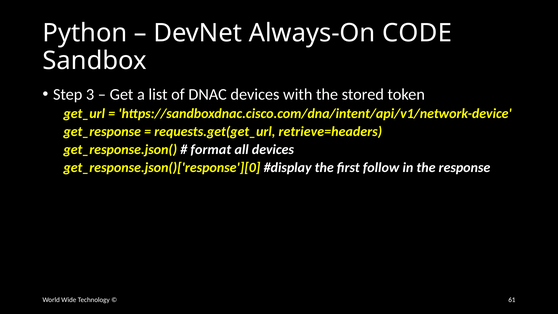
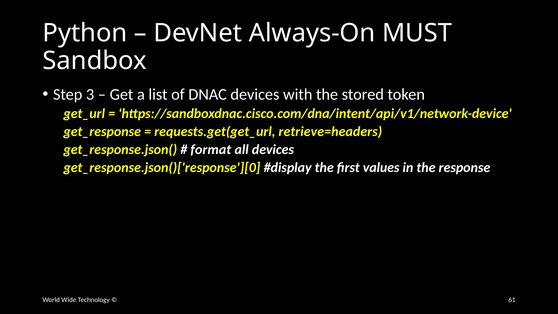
CODE: CODE -> MUST
follow: follow -> values
